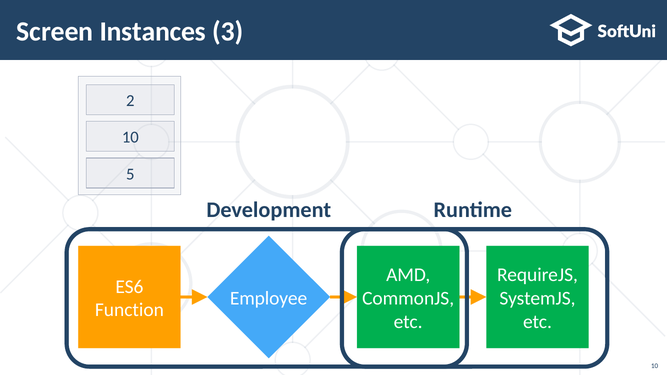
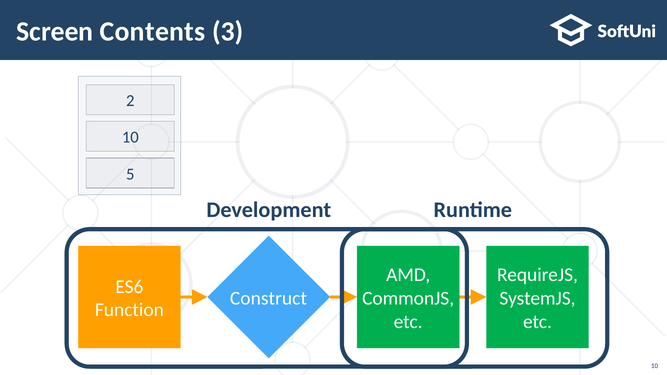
Instances: Instances -> Contents
Employee: Employee -> Construct
